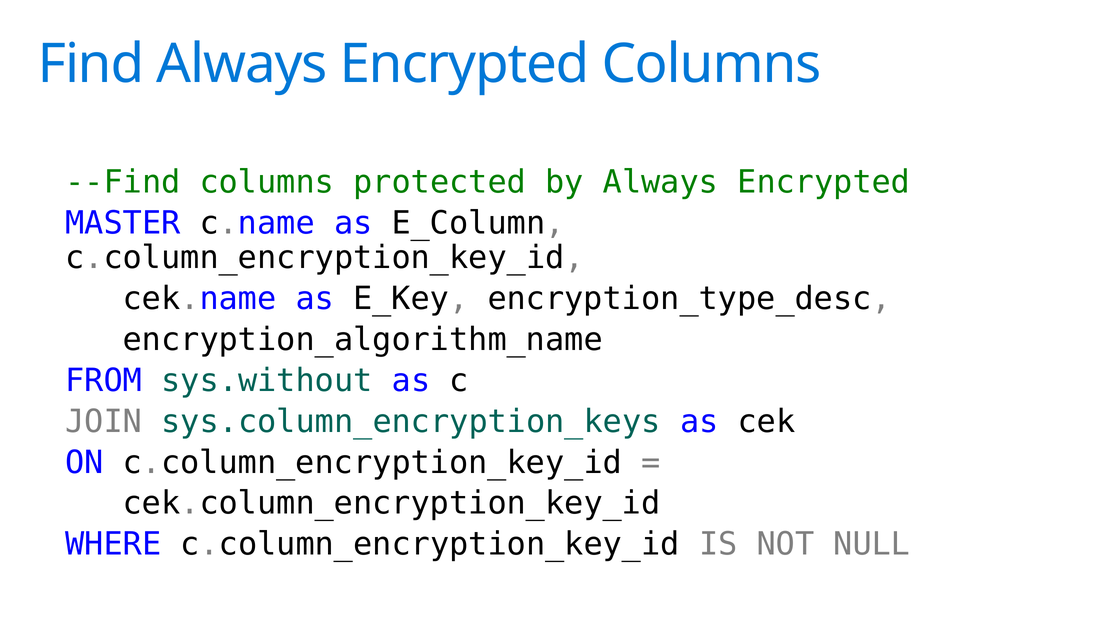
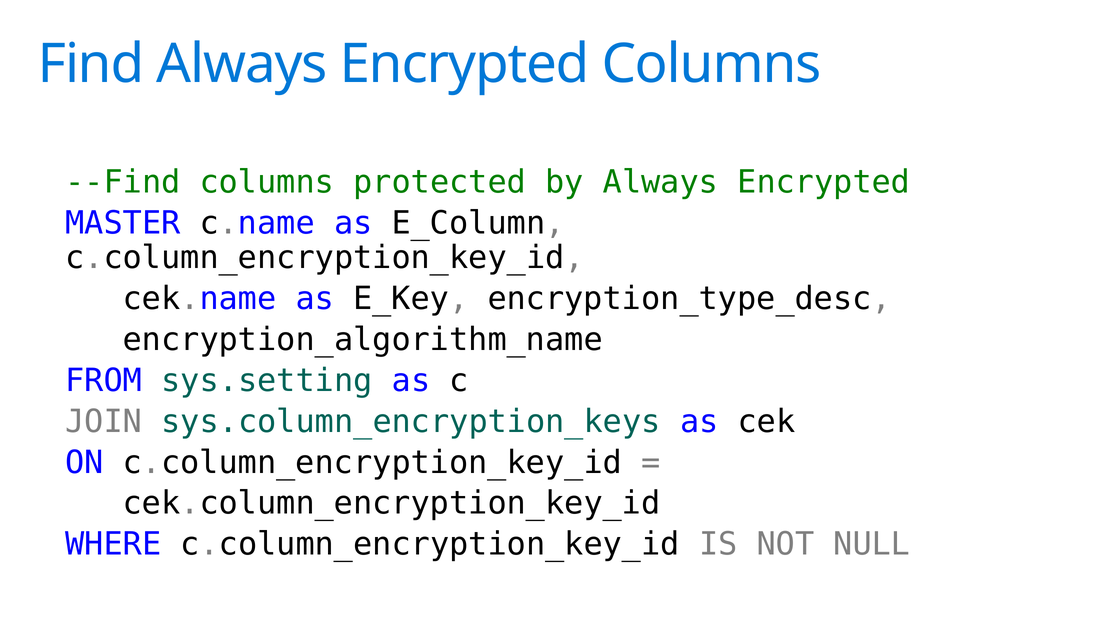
sys.without: sys.without -> sys.setting
